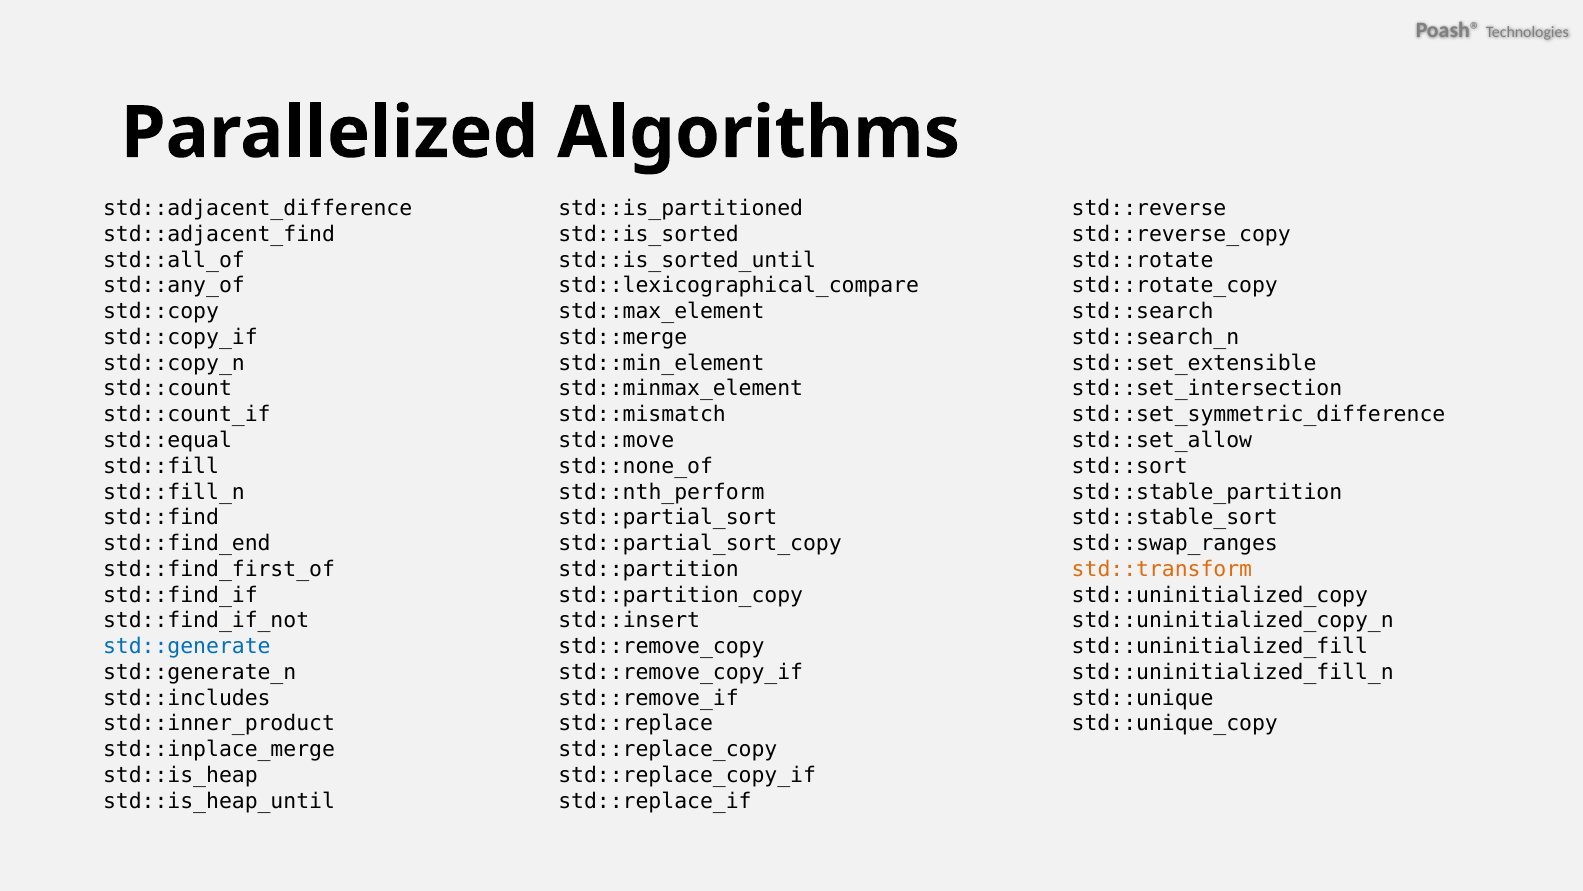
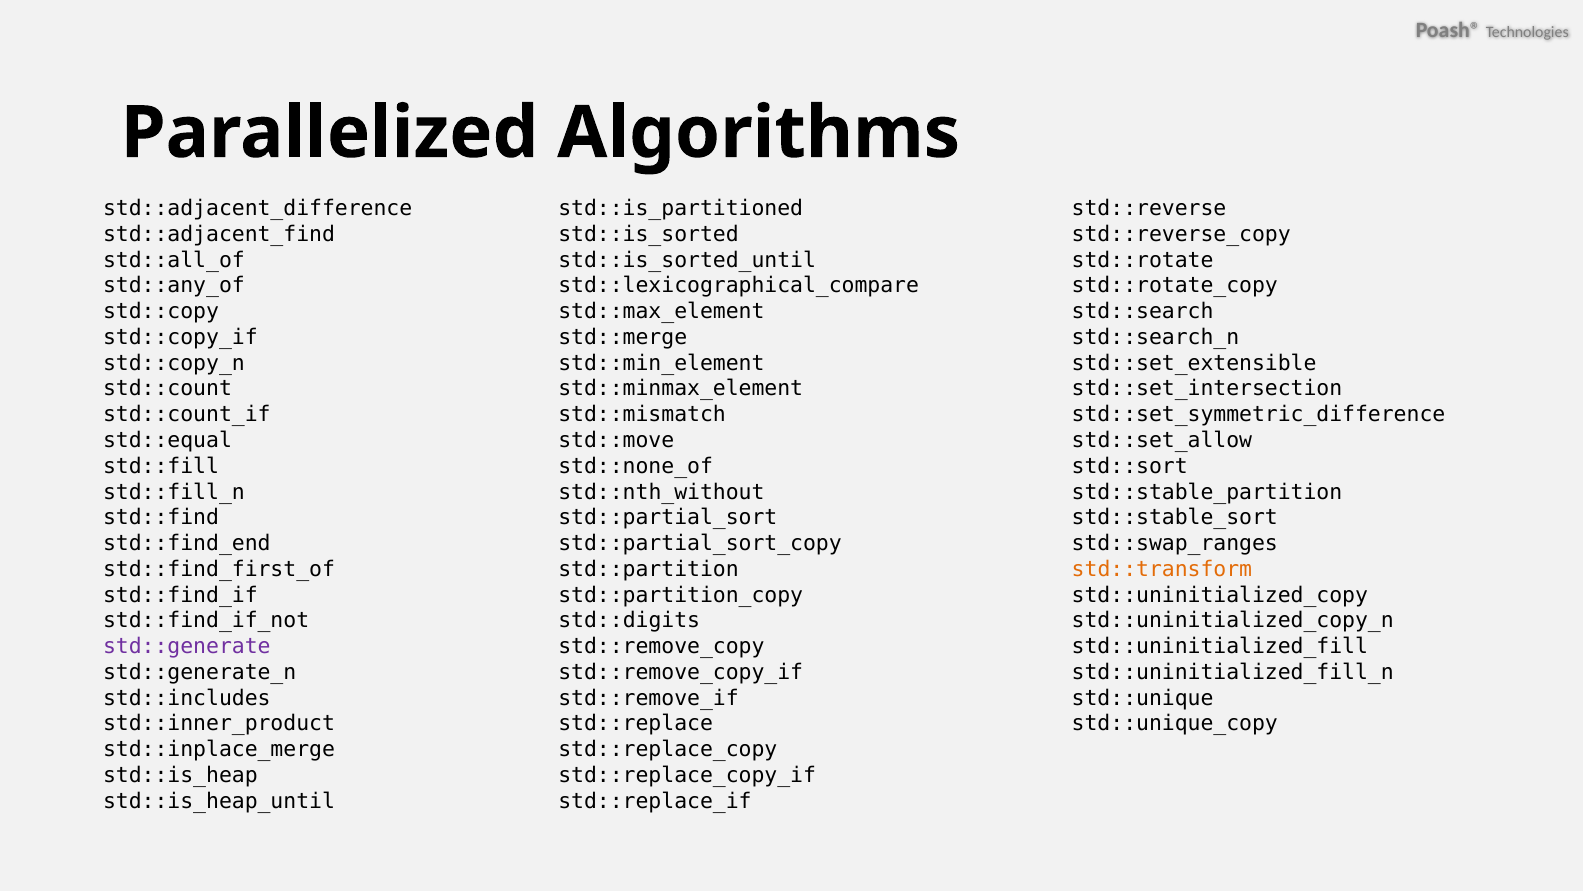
std::nth_perform: std::nth_perform -> std::nth_without
std::insert: std::insert -> std::digits
std::generate colour: blue -> purple
